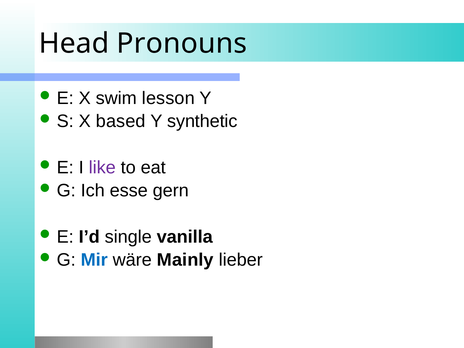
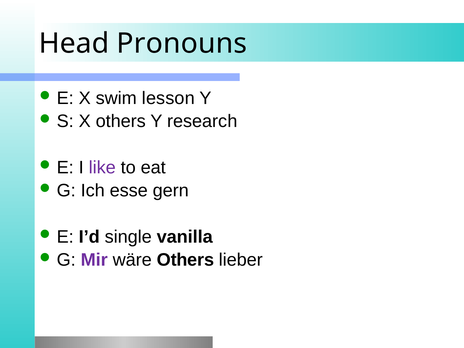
X based: based -> others
synthetic: synthetic -> research
Mir colour: blue -> purple
wäre Mainly: Mainly -> Others
